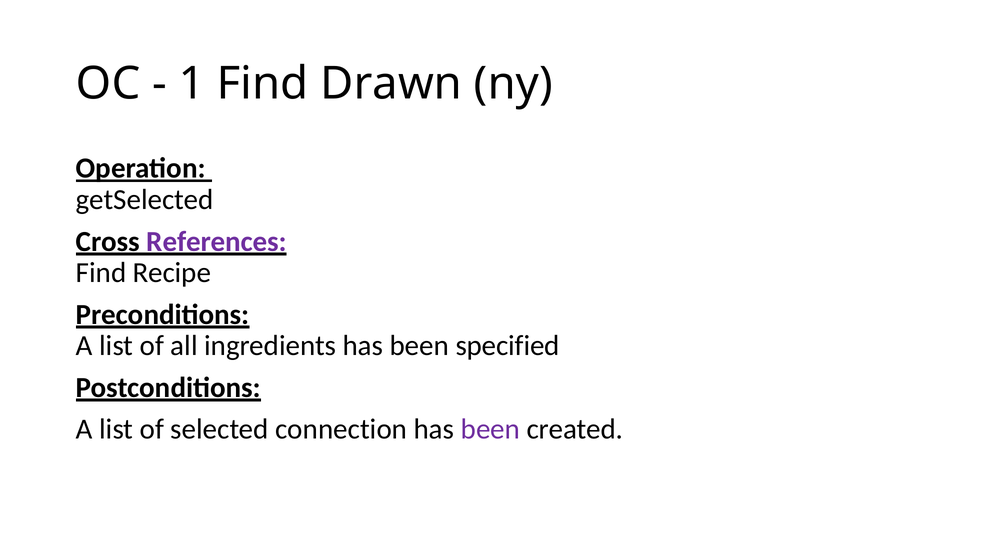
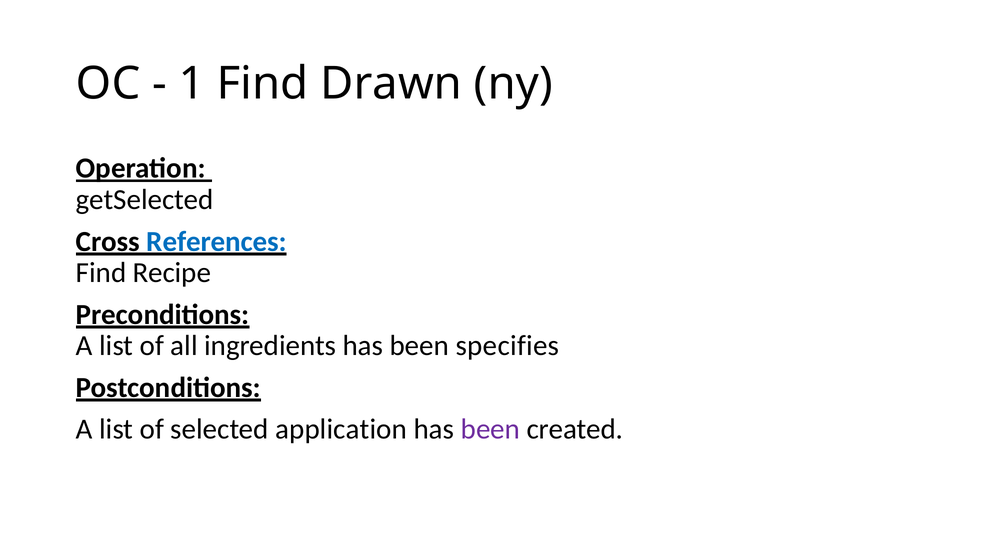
References colour: purple -> blue
specified: specified -> specifies
connection: connection -> application
